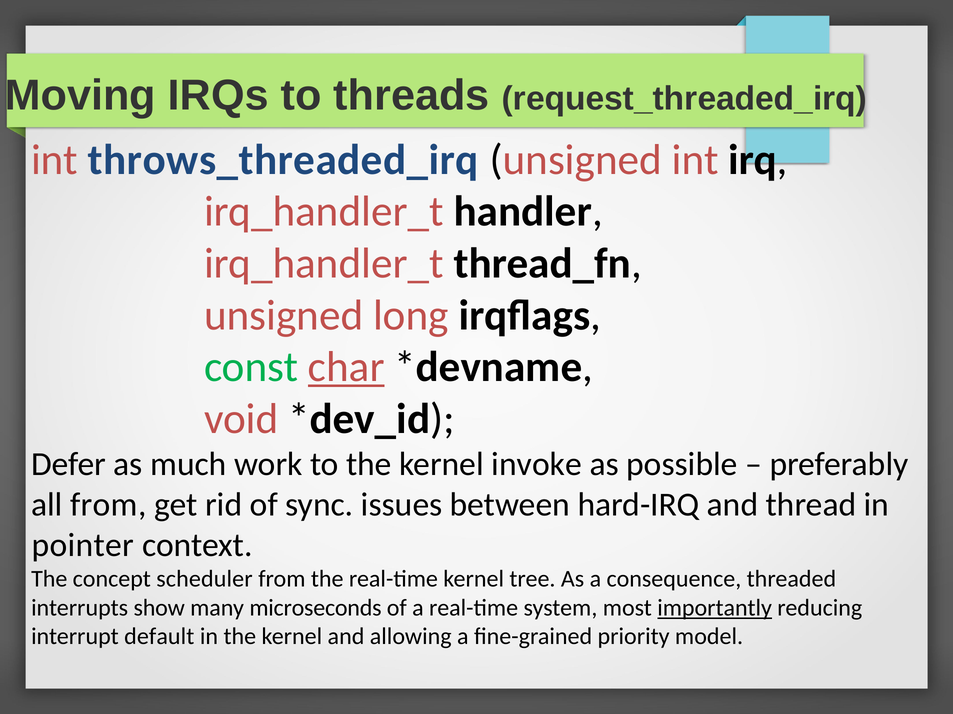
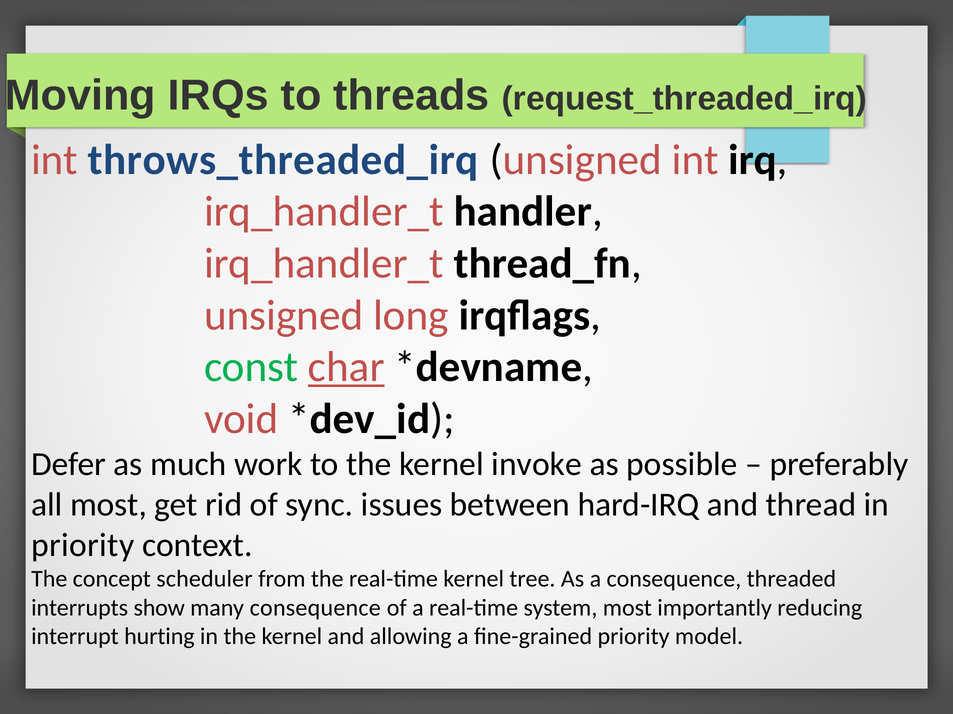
all from: from -> most
pointer at (83, 546): pointer -> priority
many microseconds: microseconds -> consequence
importantly underline: present -> none
default: default -> hurting
